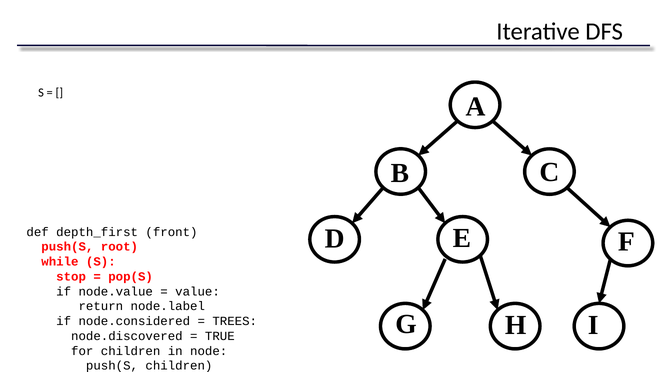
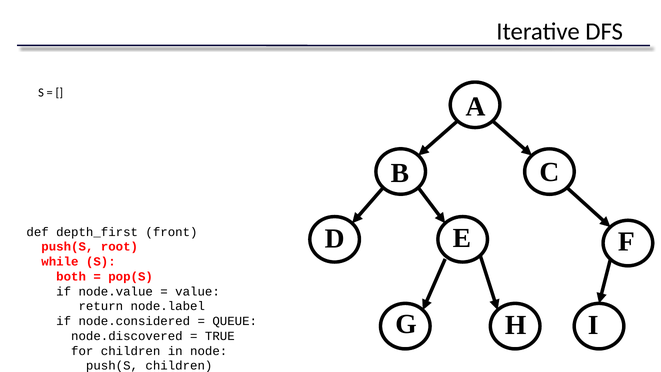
stop: stop -> both
TREES: TREES -> QUEUE
